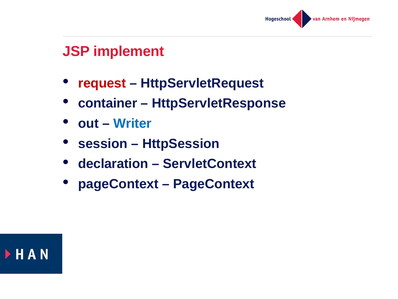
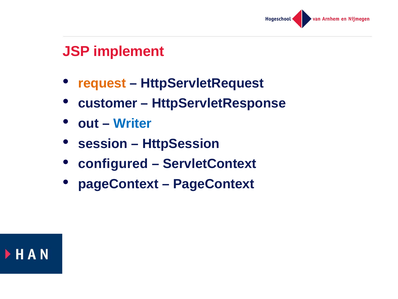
request colour: red -> orange
container: container -> customer
declaration: declaration -> configured
